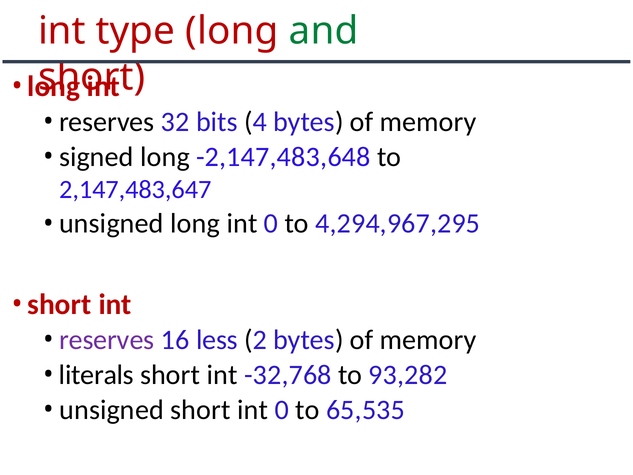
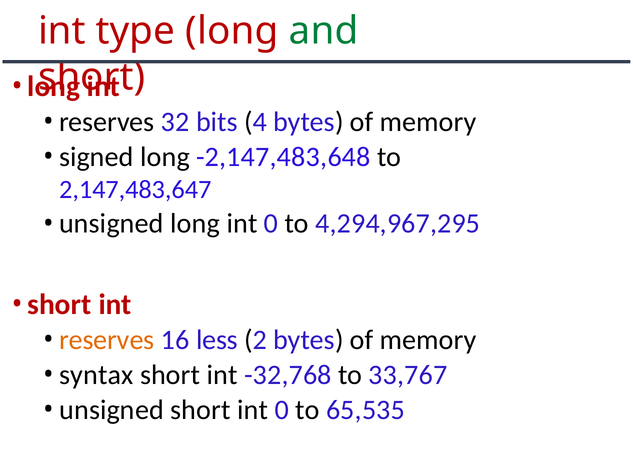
reserves at (107, 340) colour: purple -> orange
literals: literals -> syntax
93,282: 93,282 -> 33,767
